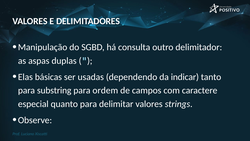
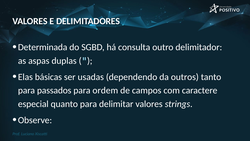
Manipulação: Manipulação -> Determinada
indicar: indicar -> outros
substring: substring -> passados
